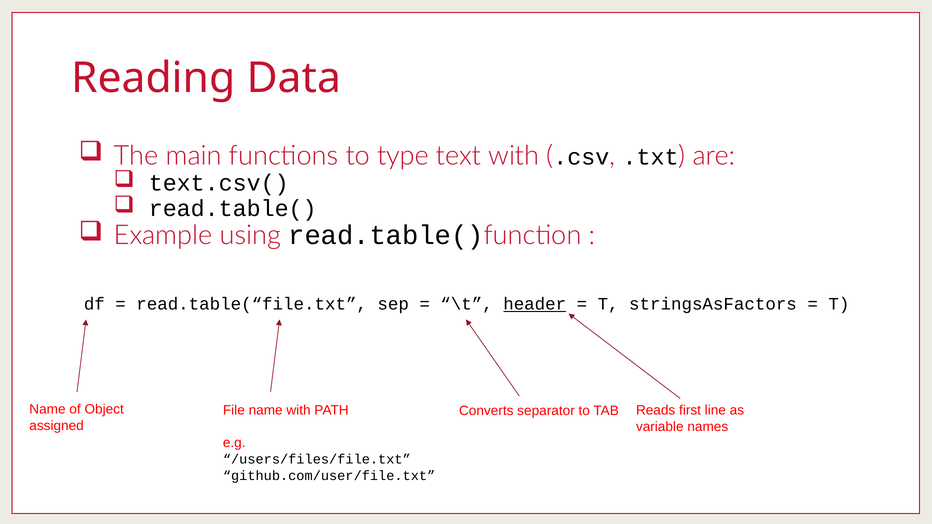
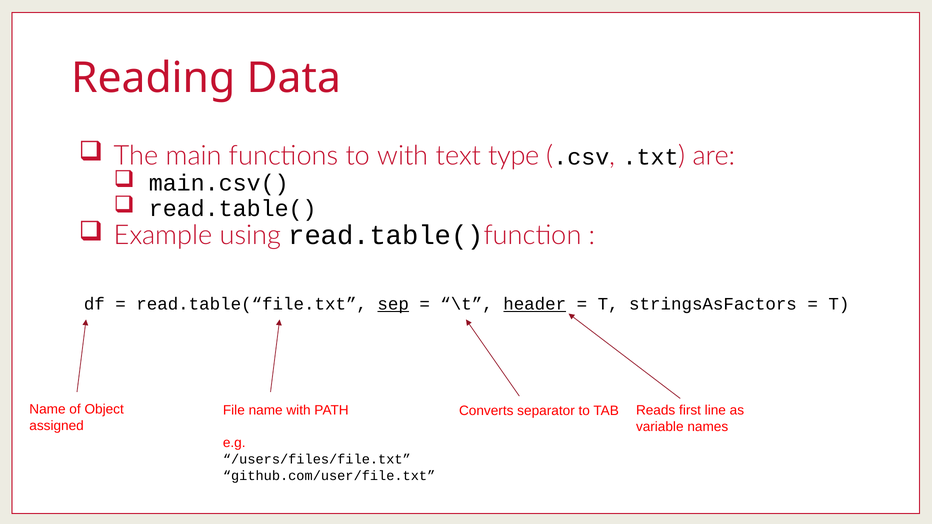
to type: type -> with
text with: with -> type
text.csv(: text.csv( -> main.csv(
sep underline: none -> present
